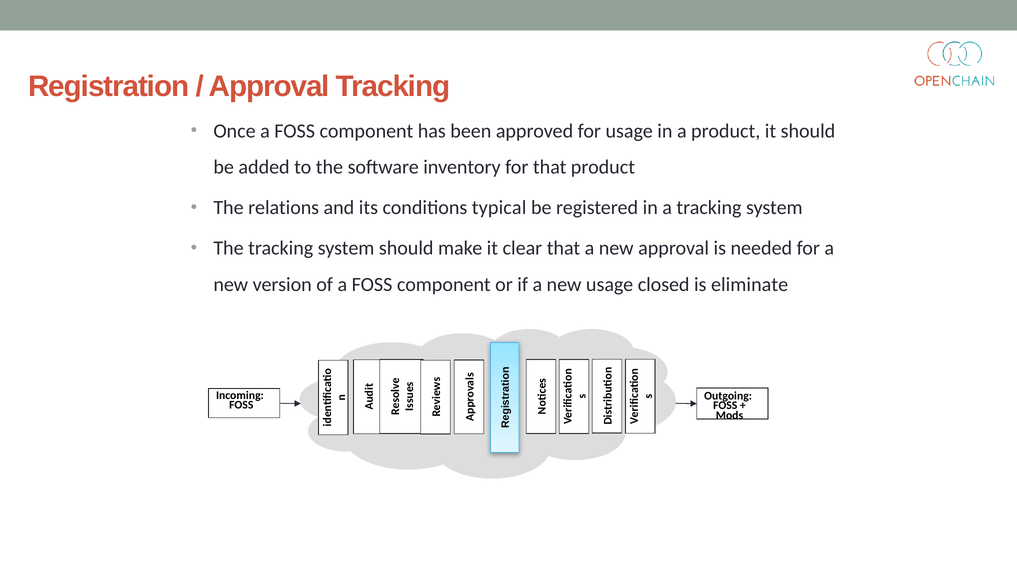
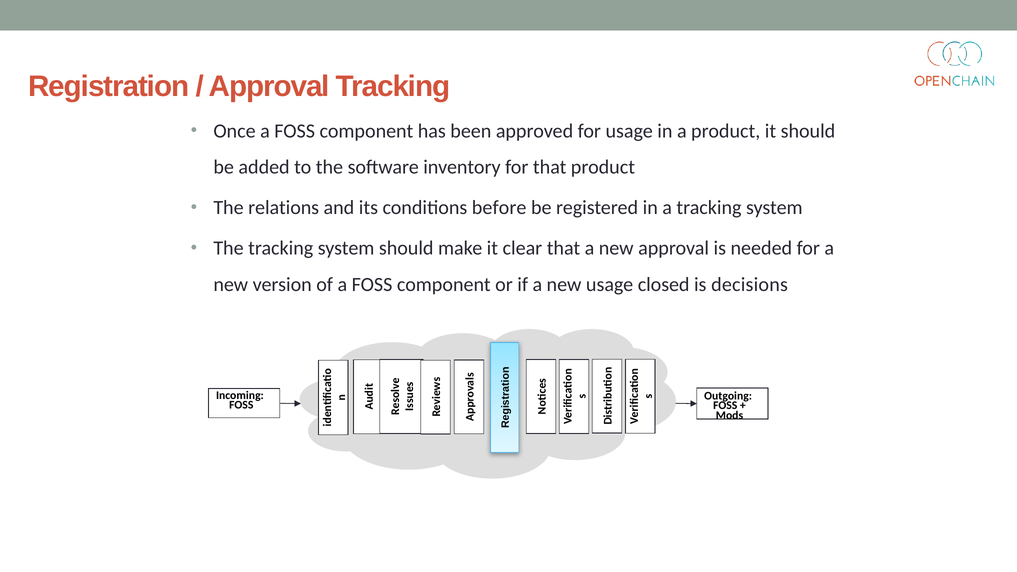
typical: typical -> before
eliminate: eliminate -> decisions
